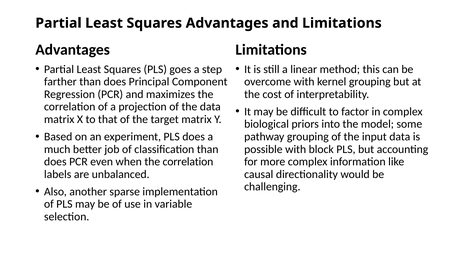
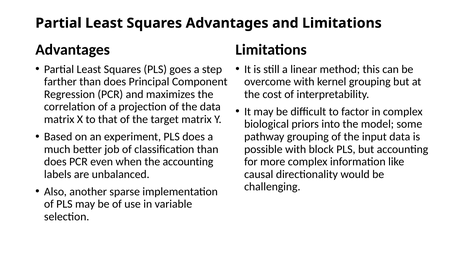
when the correlation: correlation -> accounting
